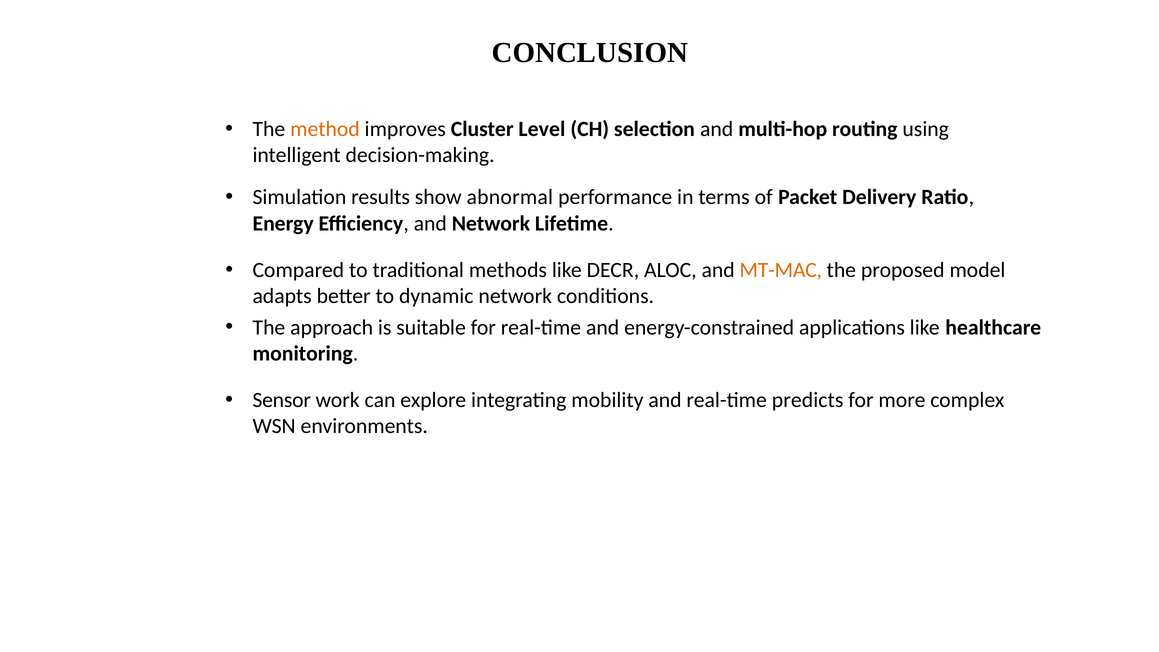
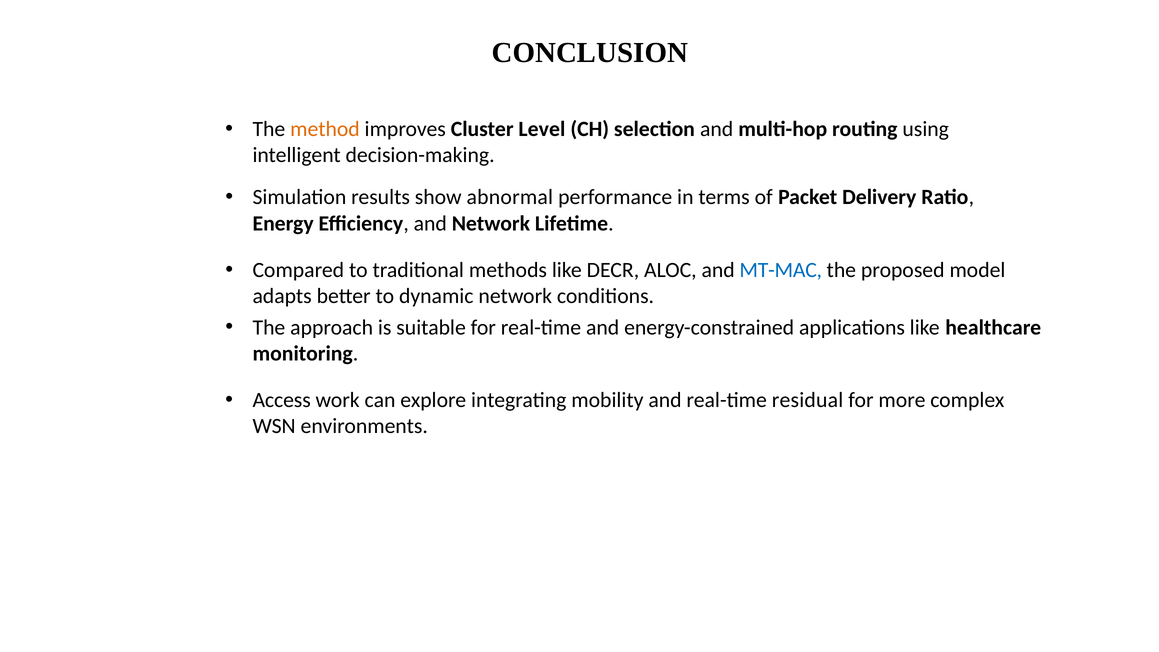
MT-MAC colour: orange -> blue
Sensor: Sensor -> Access
predicts: predicts -> residual
